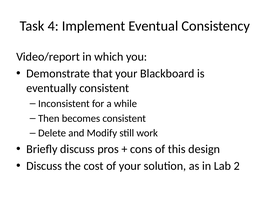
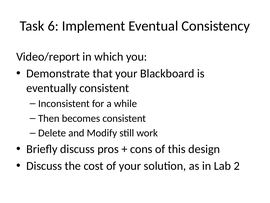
4: 4 -> 6
